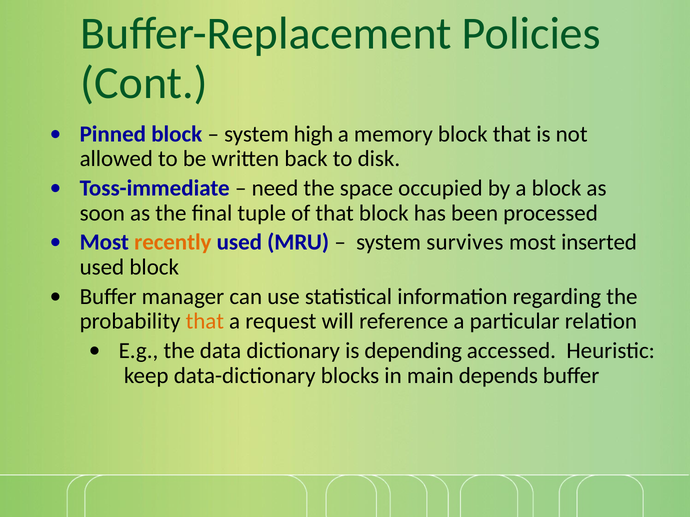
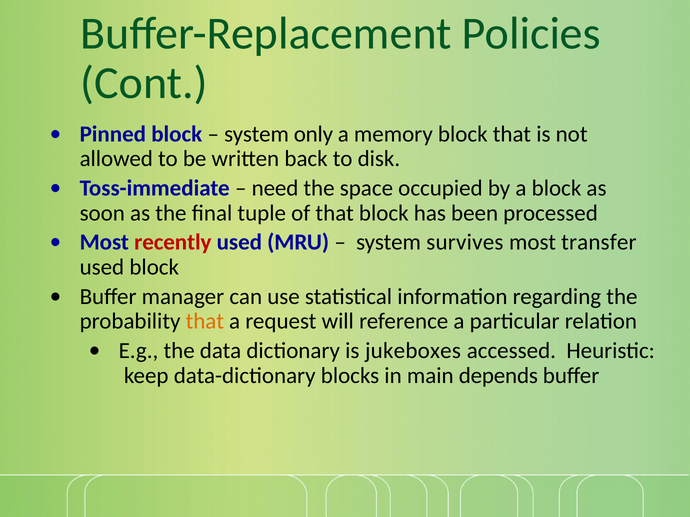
high: high -> only
recently colour: orange -> red
inserted: inserted -> transfer
depending: depending -> jukeboxes
